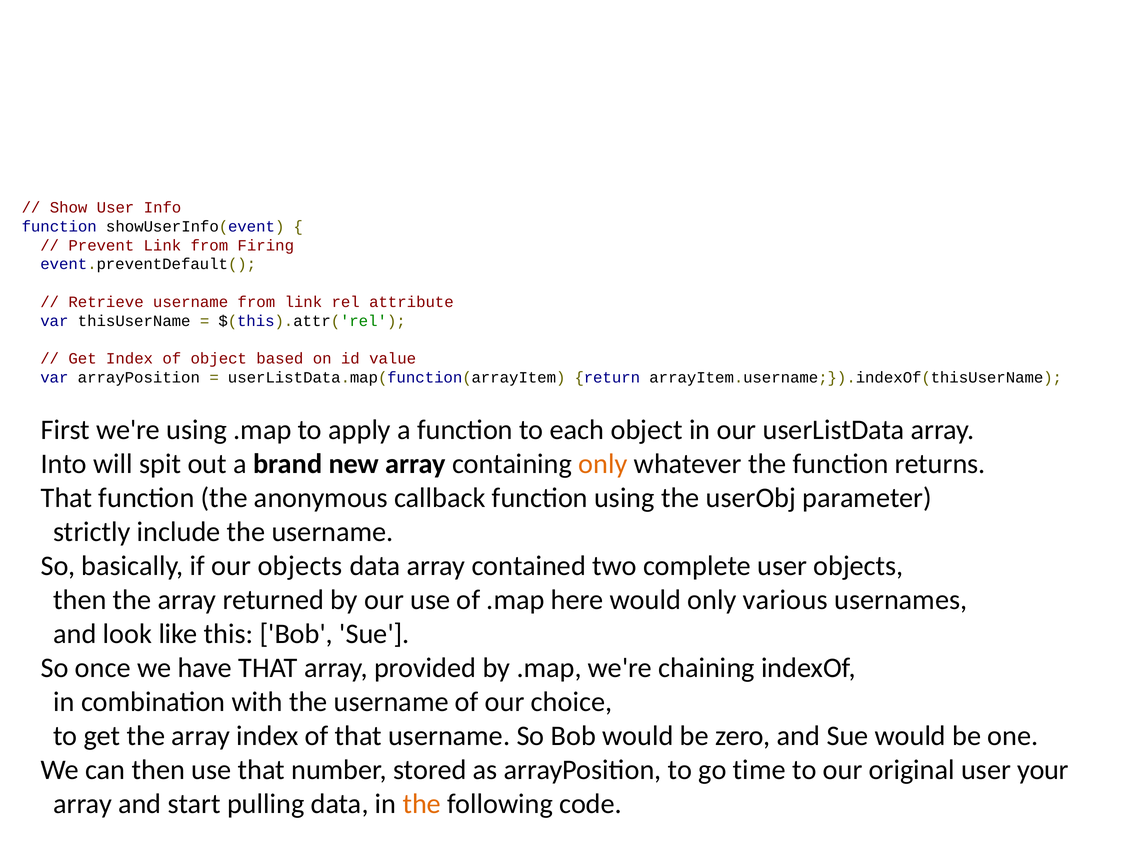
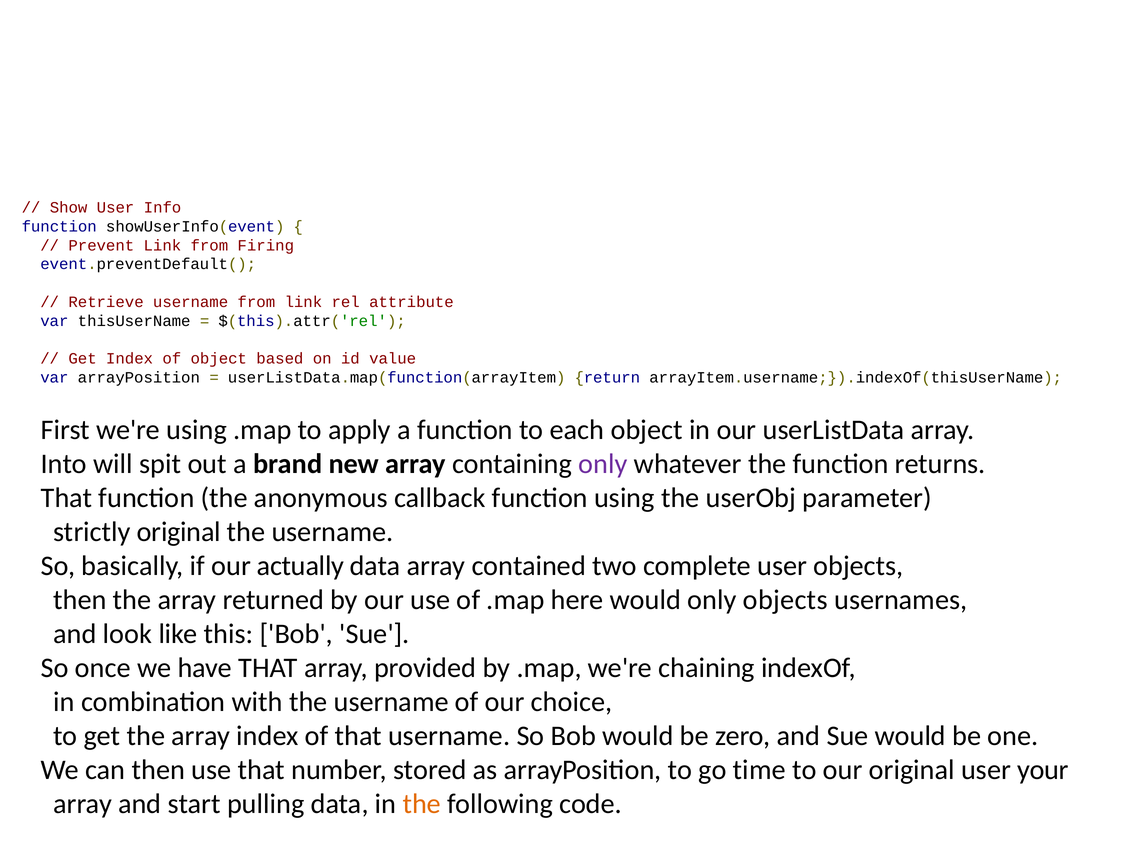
only at (603, 464) colour: orange -> purple
strictly include: include -> original
our objects: objects -> actually
only various: various -> objects
